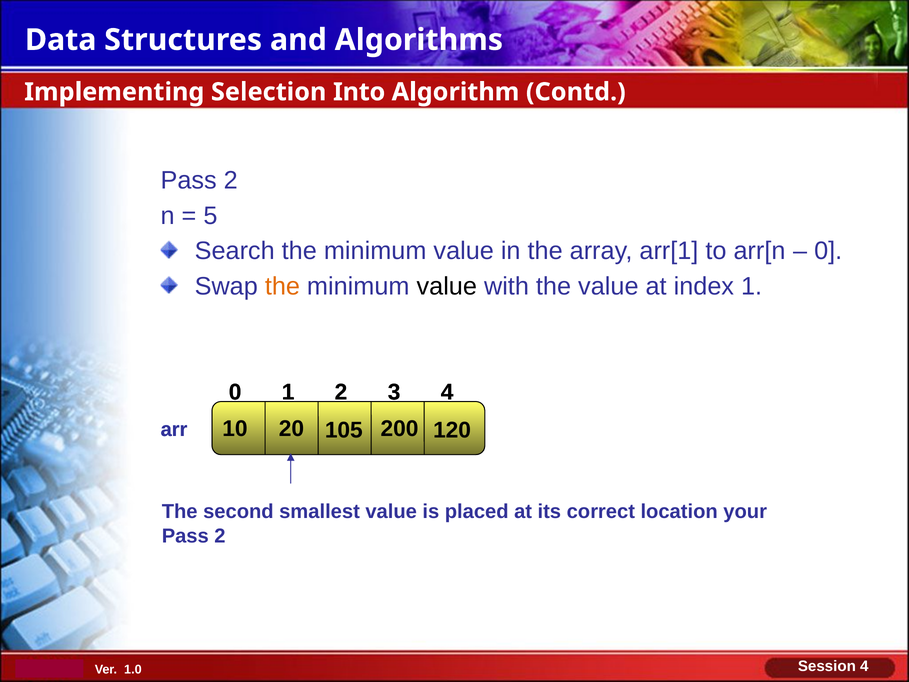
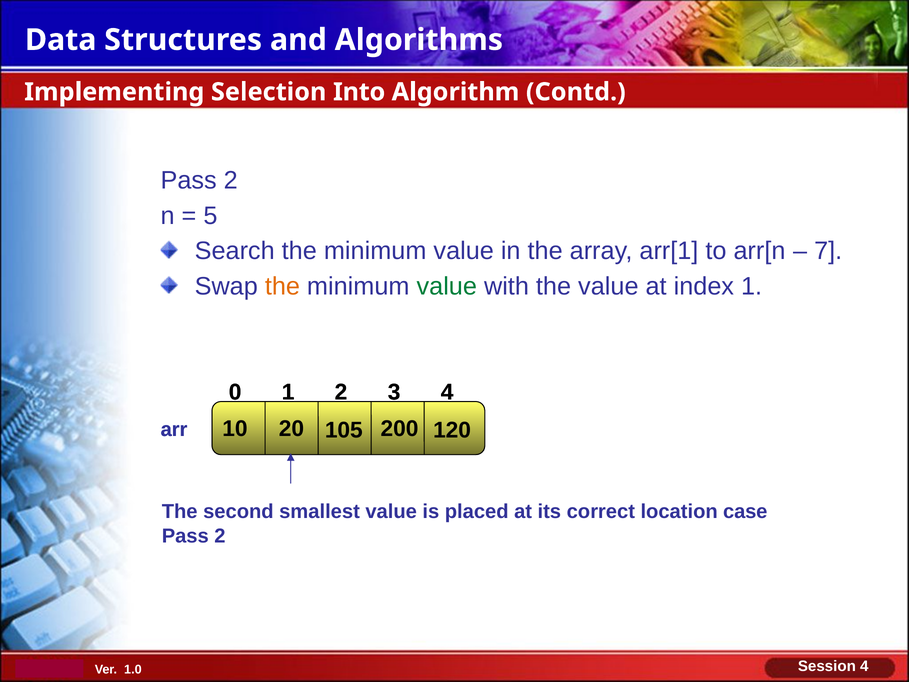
0 at (828, 251): 0 -> 7
value at (447, 286) colour: black -> green
your: your -> case
